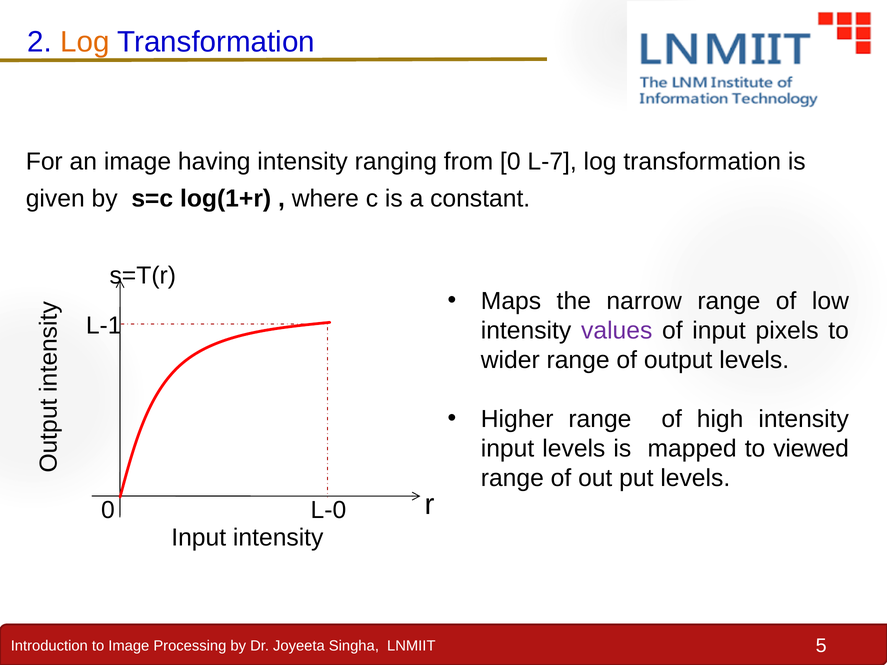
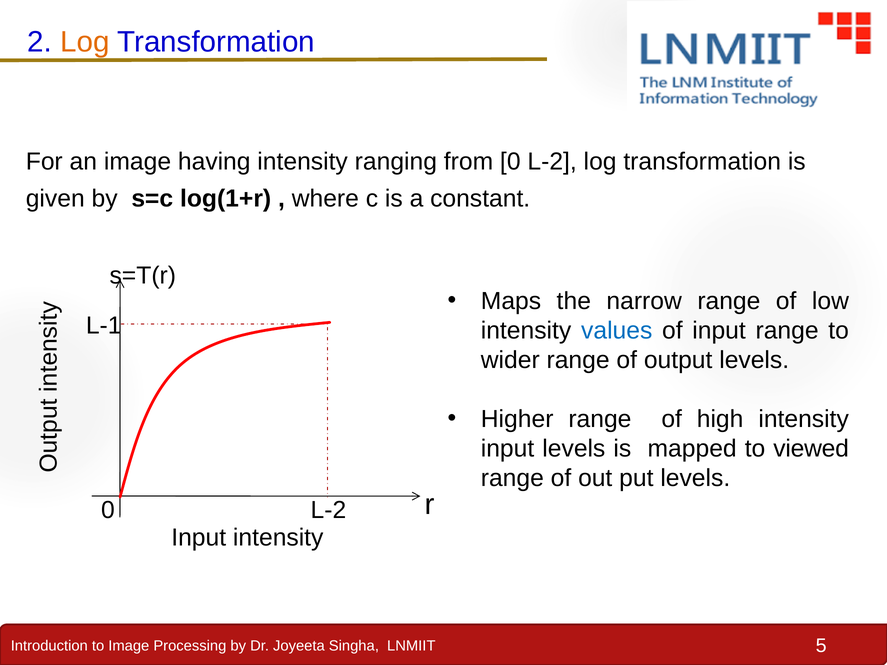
from 0 L-7: L-7 -> L-2
values colour: purple -> blue
input pixels: pixels -> range
L-0 at (328, 510): L-0 -> L-2
